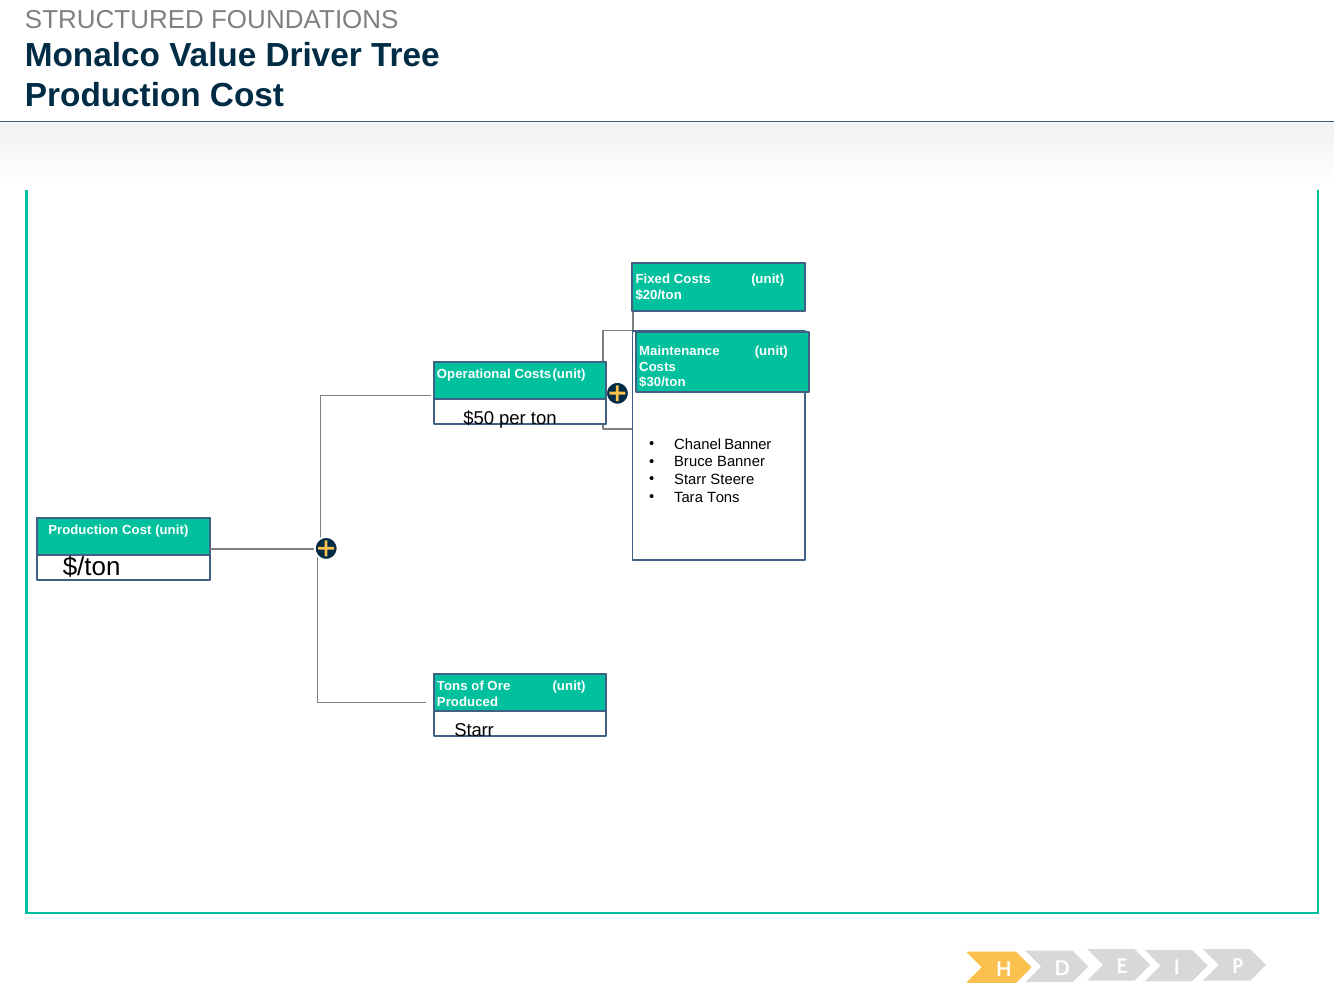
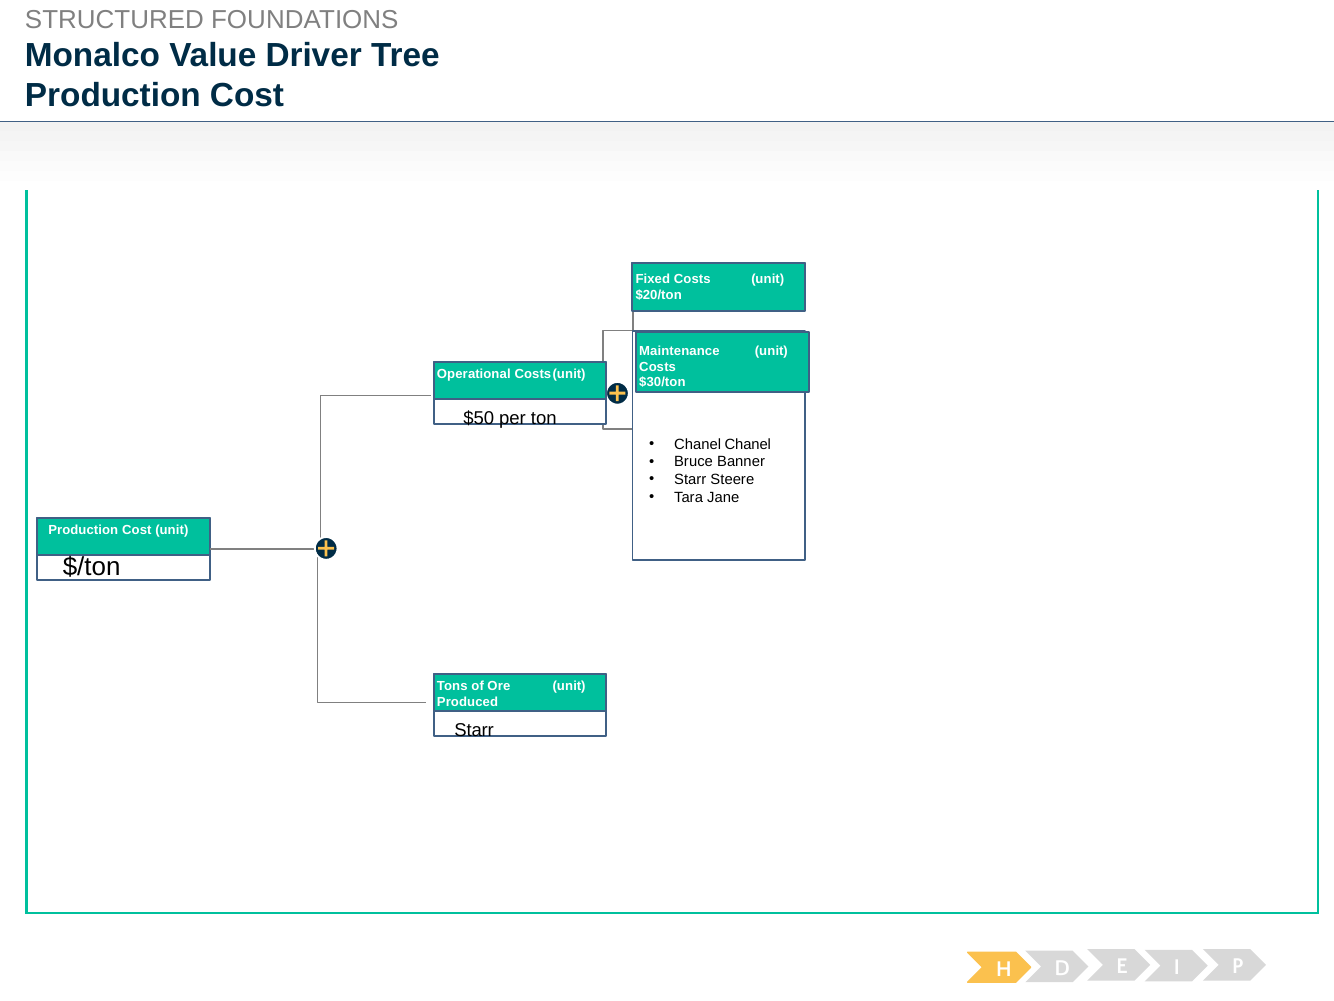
Chanel Banner: Banner -> Chanel
Tara Tons: Tons -> Jane
